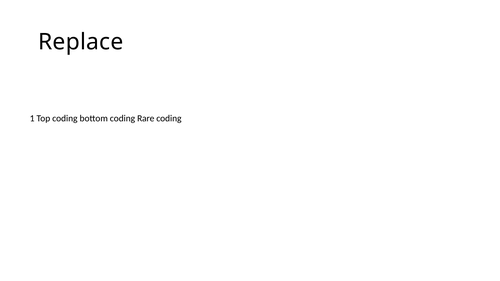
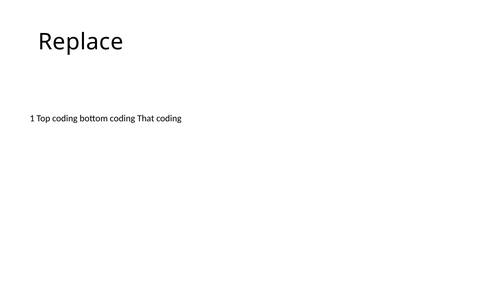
Rare: Rare -> That
